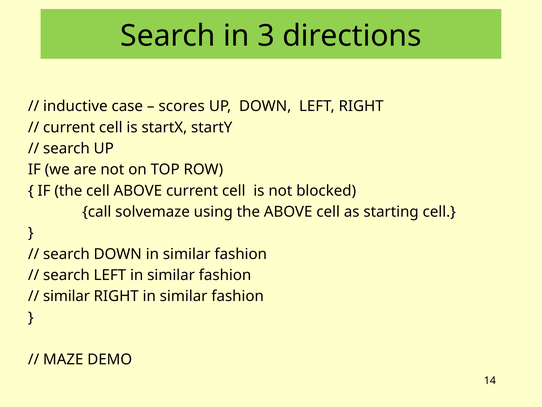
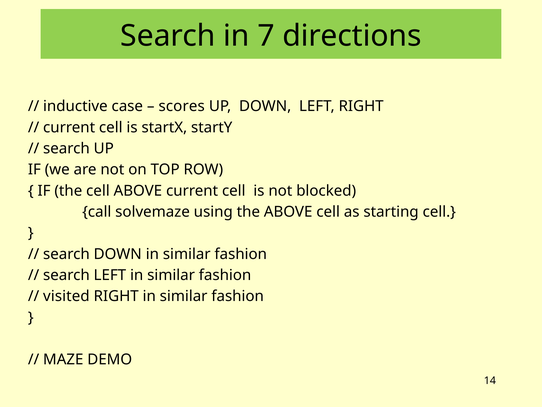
3: 3 -> 7
similar at (66, 296): similar -> visited
